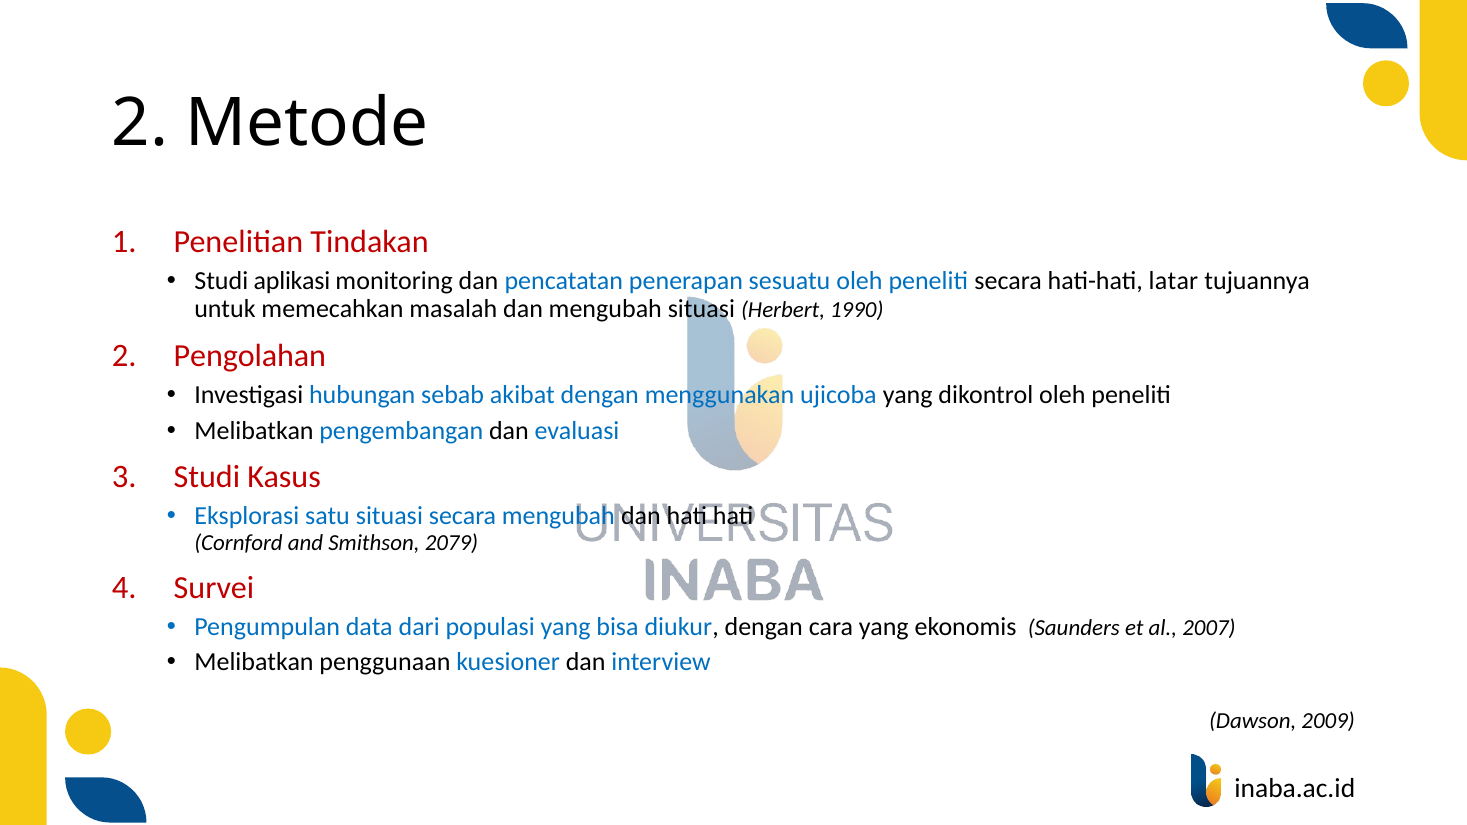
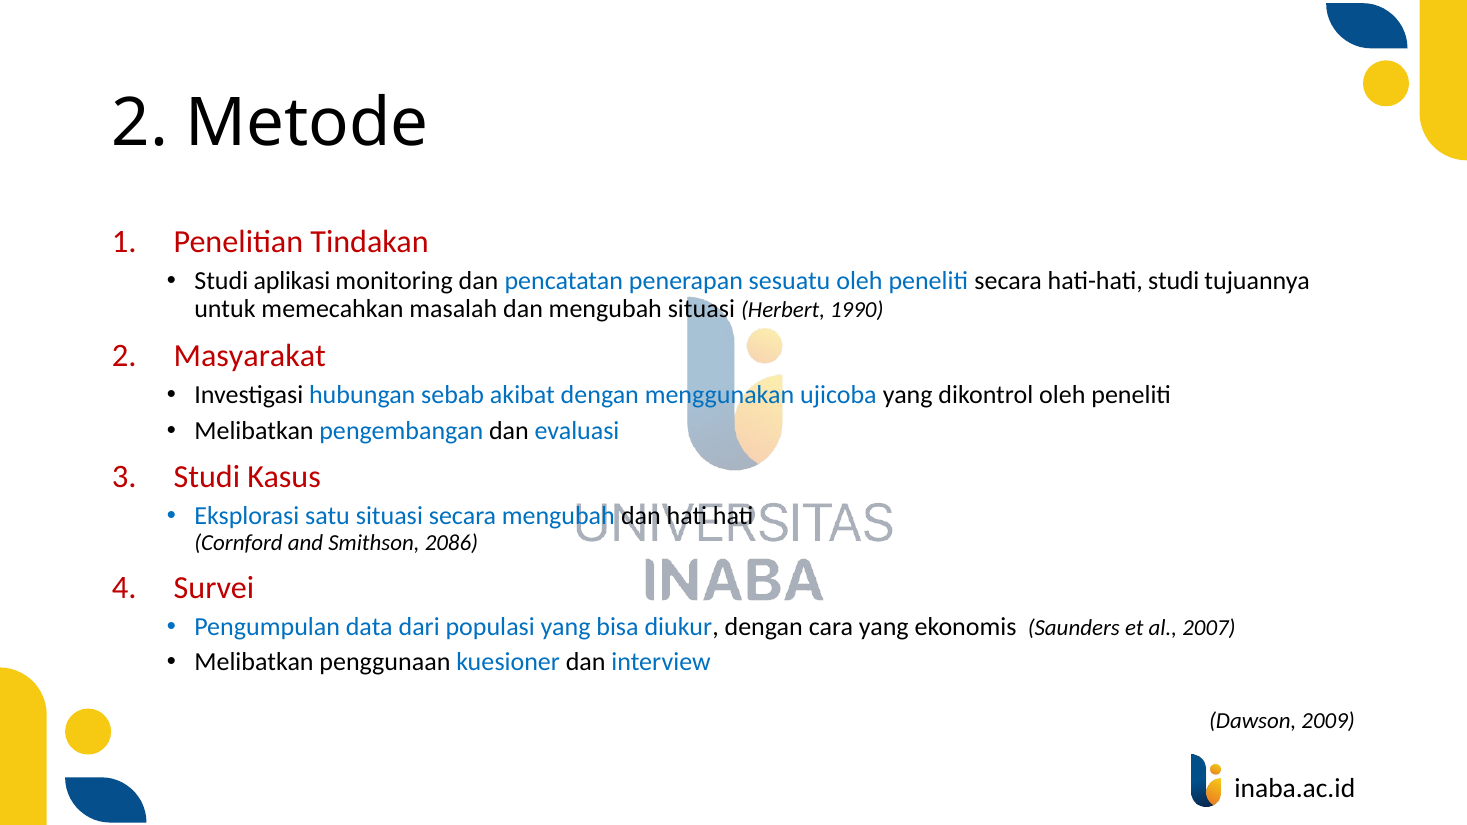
hati-hati latar: latar -> studi
Pengolahan: Pengolahan -> Masyarakat
2079: 2079 -> 2086
